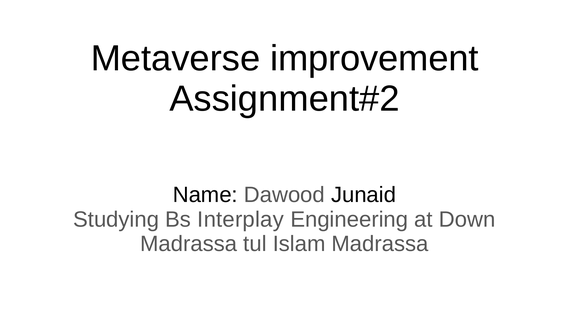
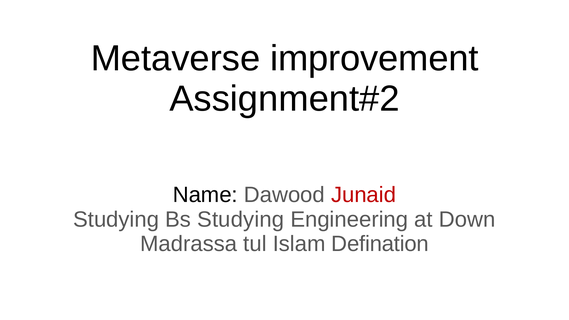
Junaid colour: black -> red
Bs Interplay: Interplay -> Studying
Islam Madrassa: Madrassa -> Defination
